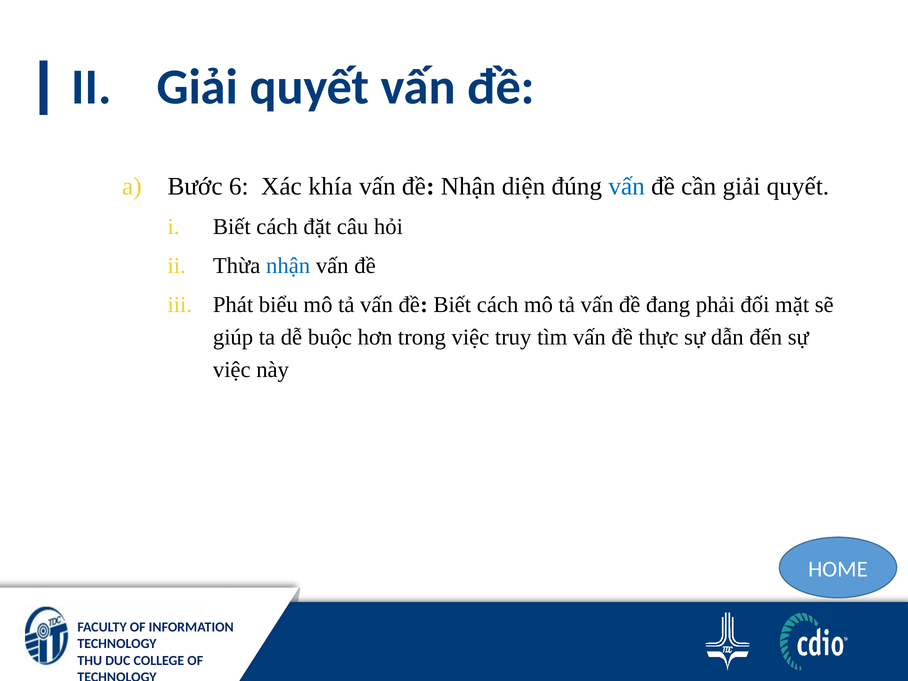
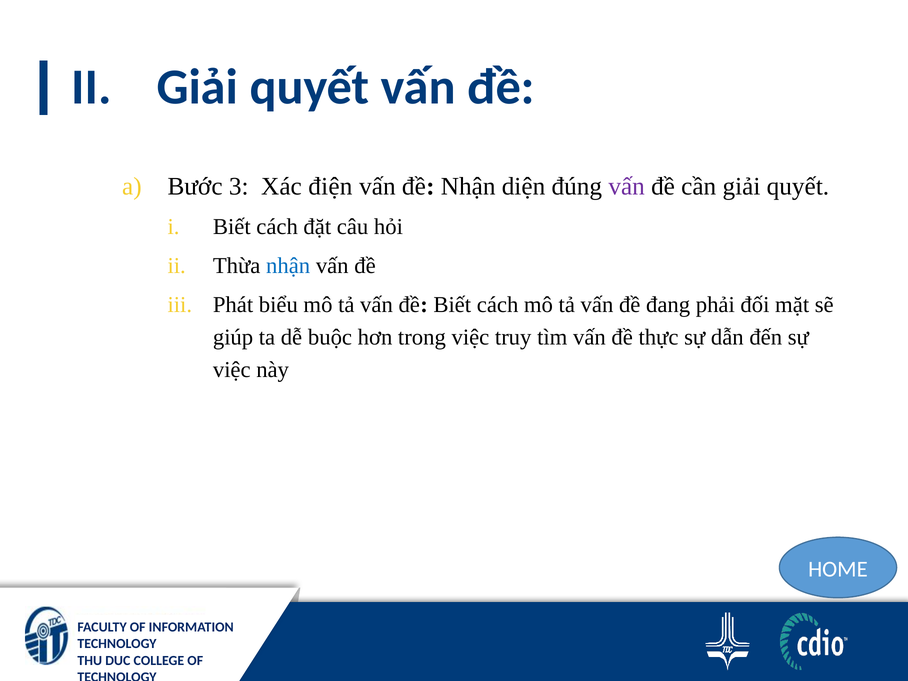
6: 6 -> 3
khía: khía -> điện
vấn at (627, 186) colour: blue -> purple
